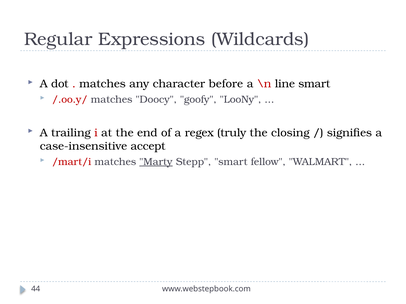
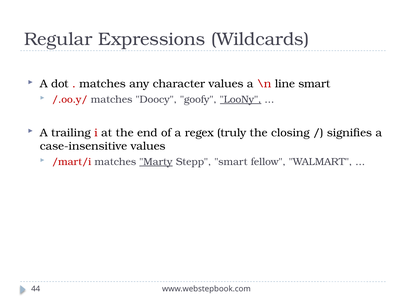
character before: before -> values
LooNy underline: none -> present
case-insensitive accept: accept -> values
